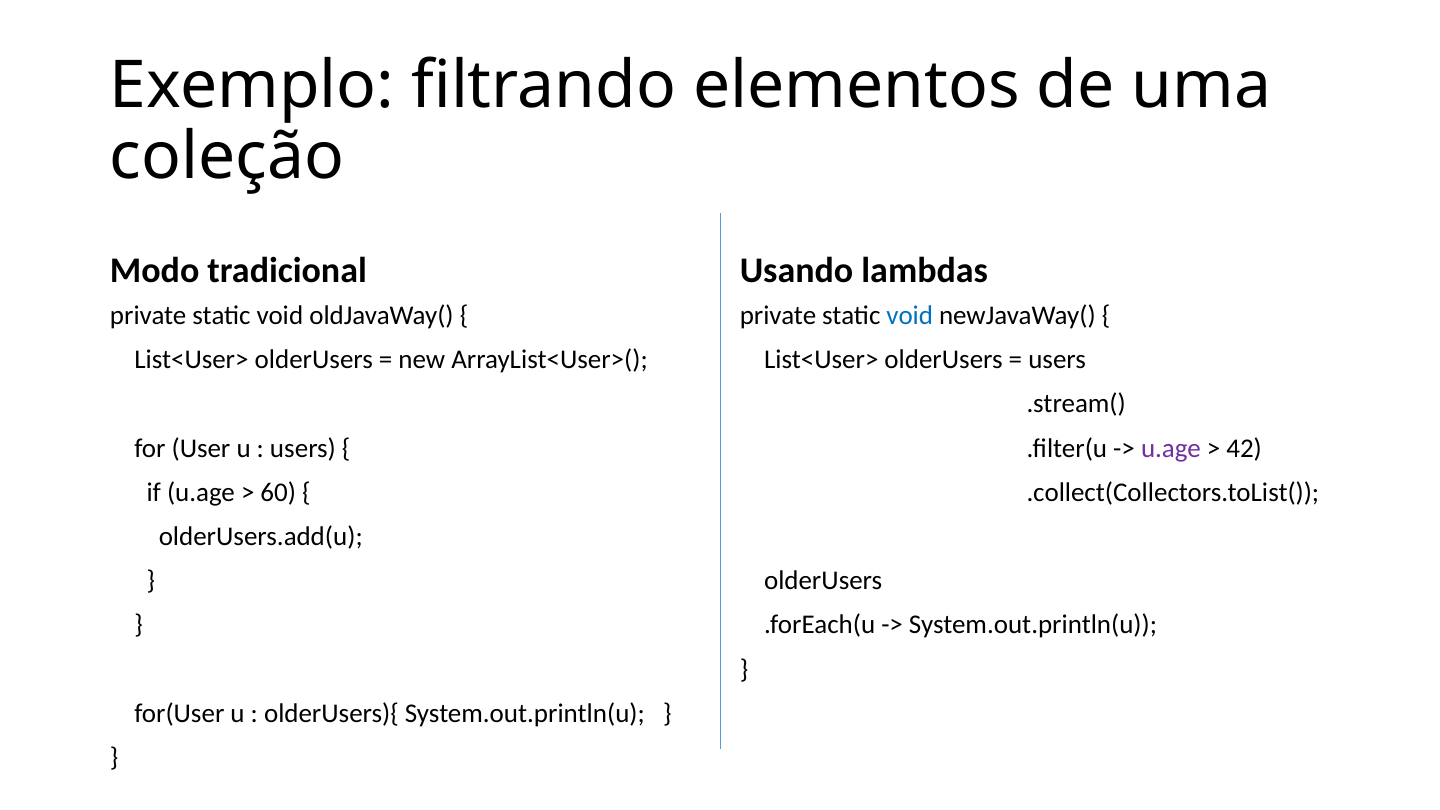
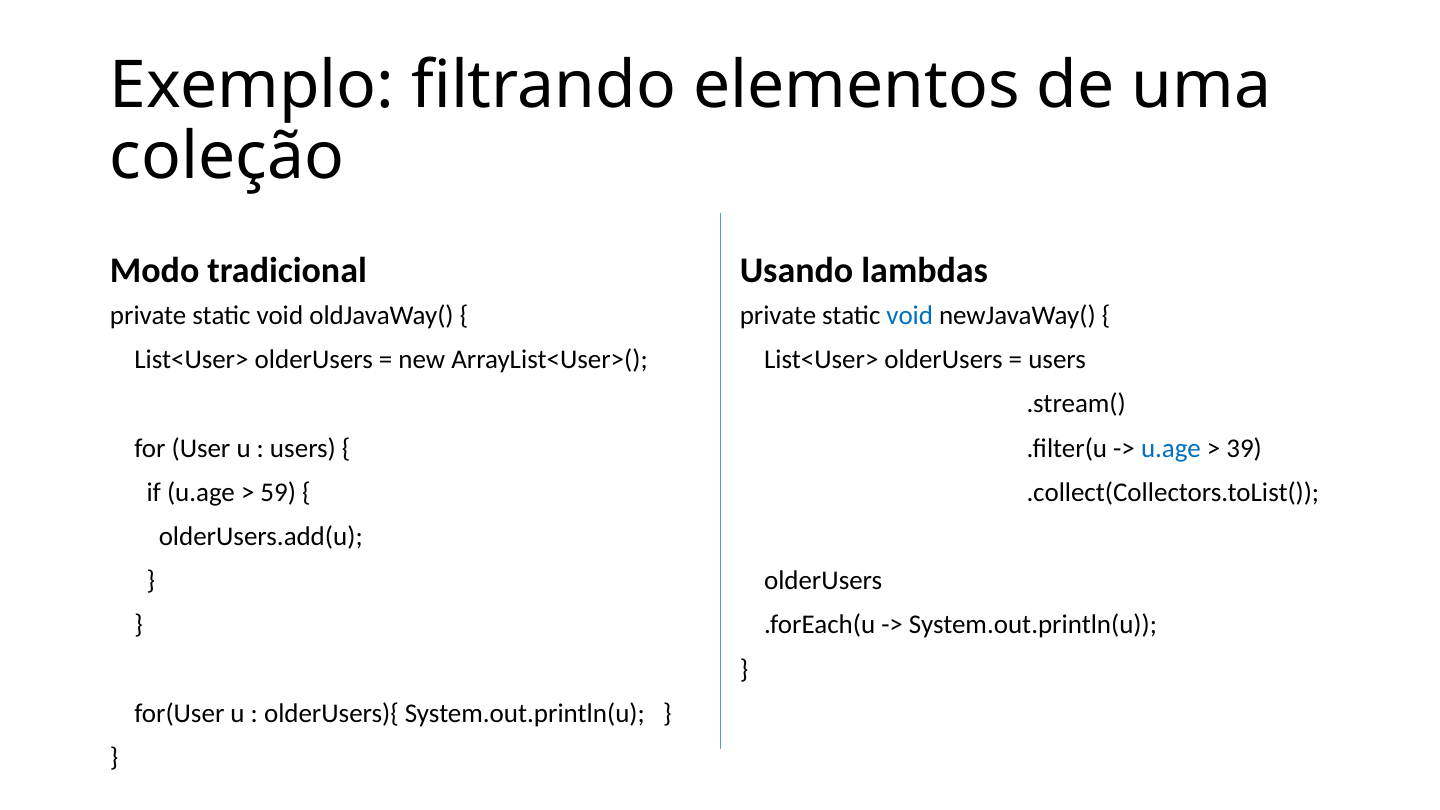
u.age at (1171, 448) colour: purple -> blue
42: 42 -> 39
60: 60 -> 59
